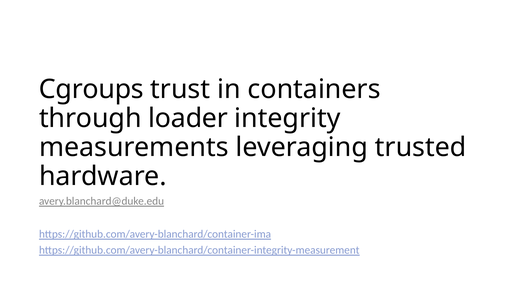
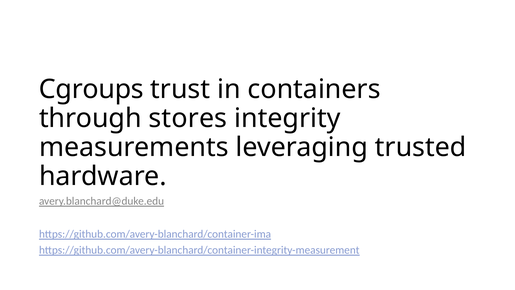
loader: loader -> stores
